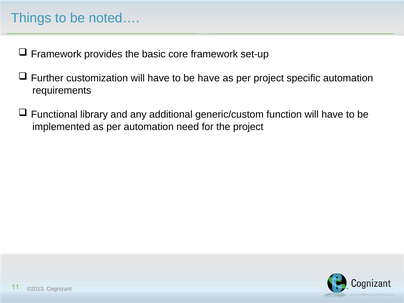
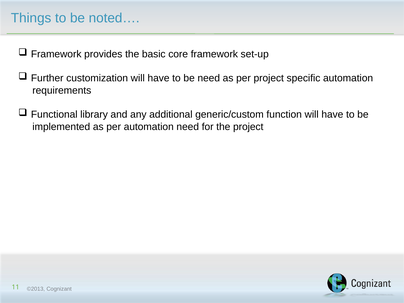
be have: have -> need
